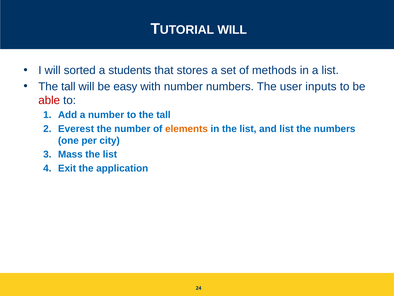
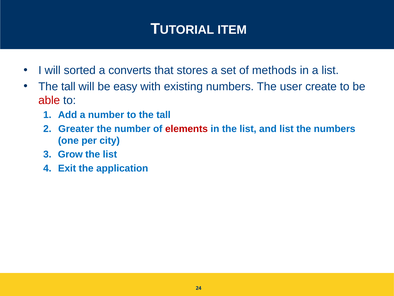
WILL at (232, 30): WILL -> ITEM
students: students -> converts
with number: number -> existing
inputs: inputs -> create
Everest: Everest -> Greater
elements colour: orange -> red
Mass: Mass -> Grow
